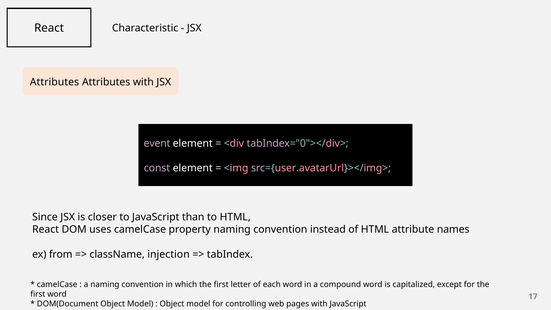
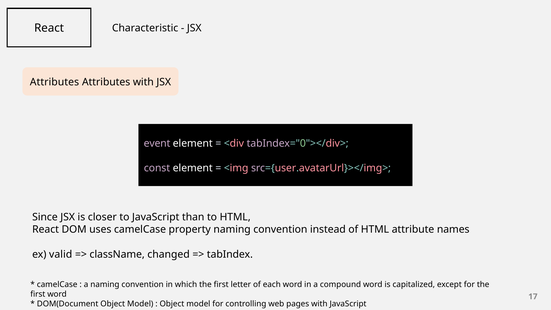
from: from -> valid
injection: injection -> changed
